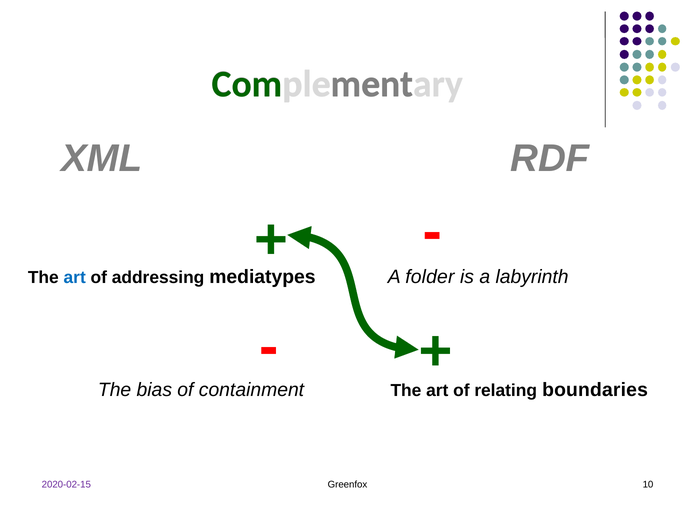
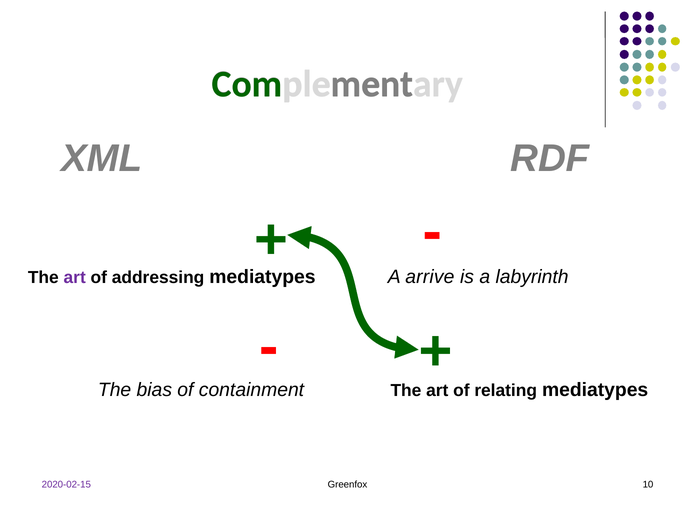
art at (75, 278) colour: blue -> purple
folder: folder -> arrive
relating boundaries: boundaries -> mediatypes
